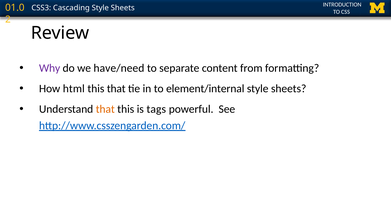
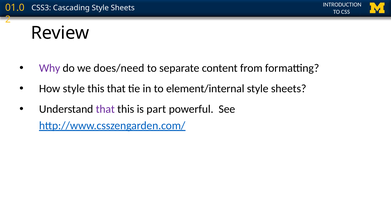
have/need: have/need -> does/need
How html: html -> style
that at (105, 109) colour: orange -> purple
tags: tags -> part
